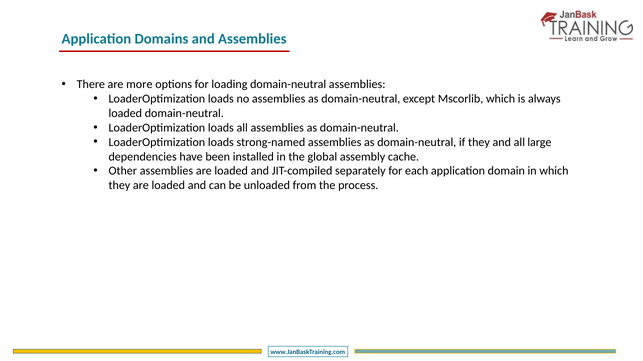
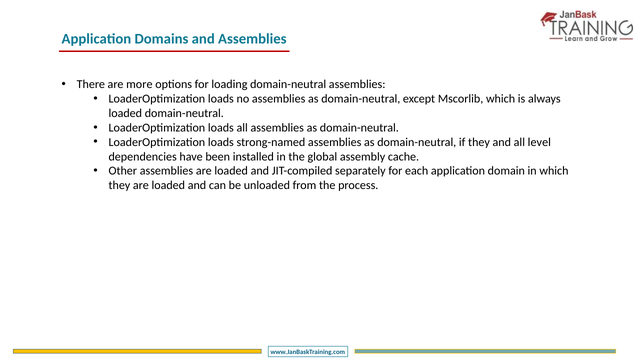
large: large -> level
